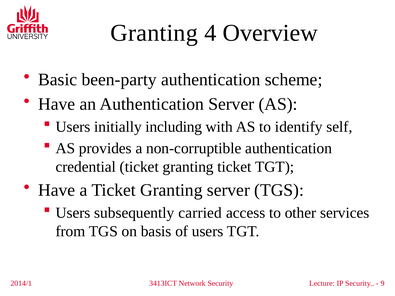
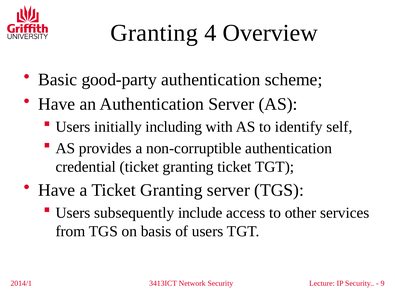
been-party: been-party -> good-party
carried: carried -> include
